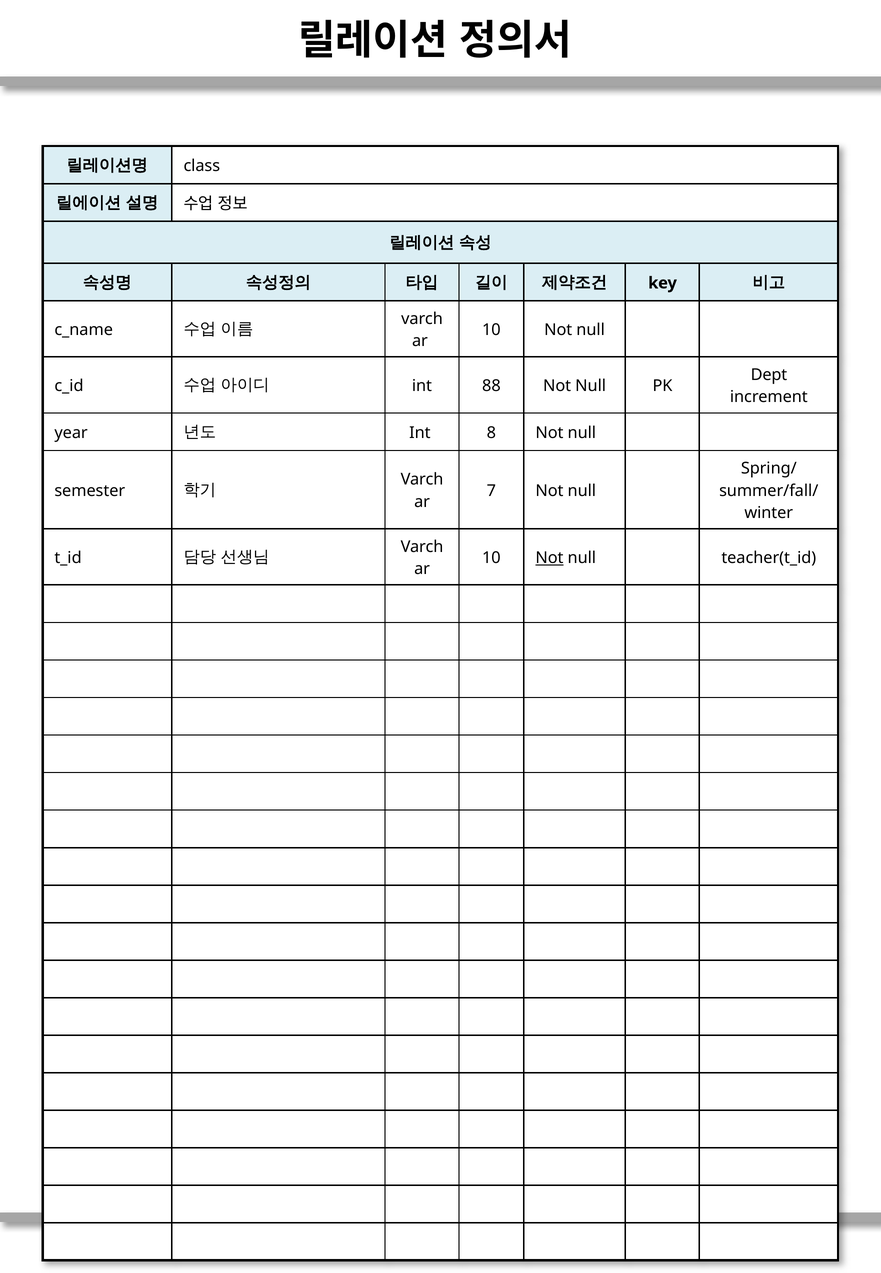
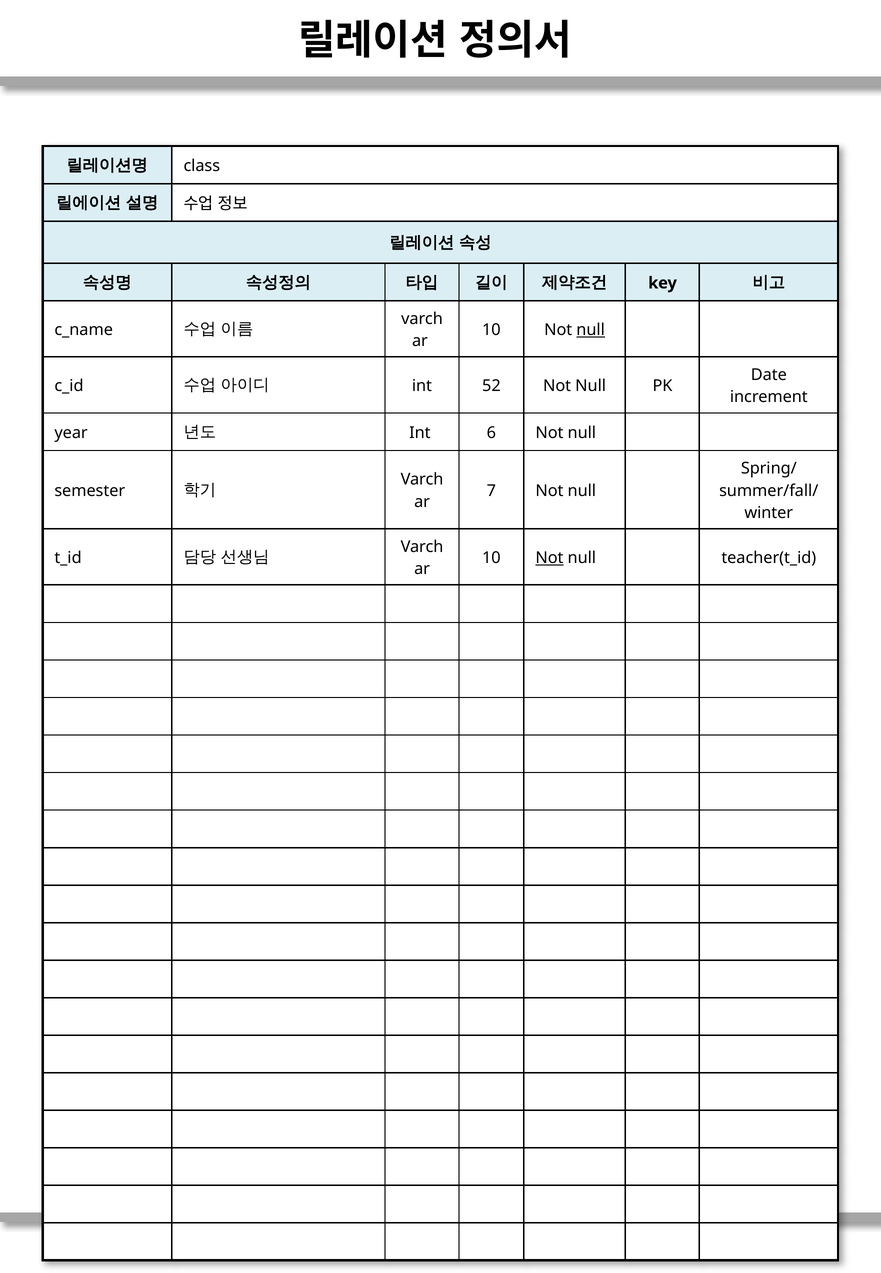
null at (591, 330) underline: none -> present
Dept: Dept -> Date
88: 88 -> 52
8: 8 -> 6
